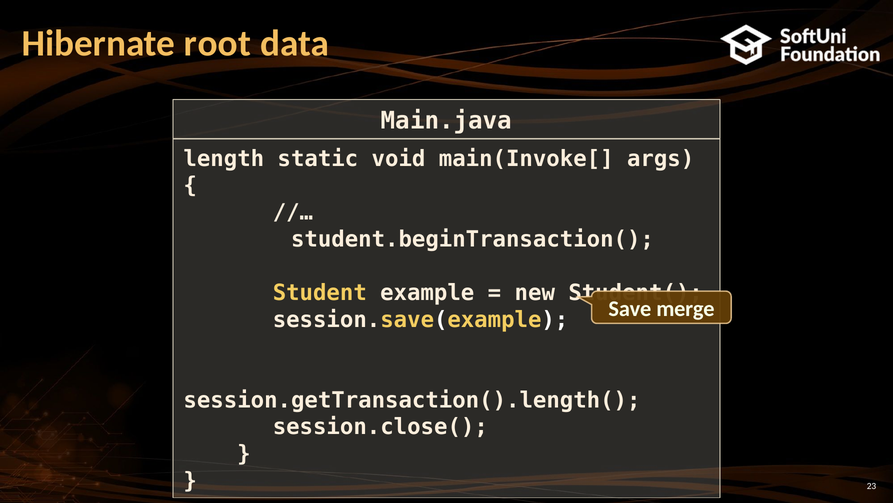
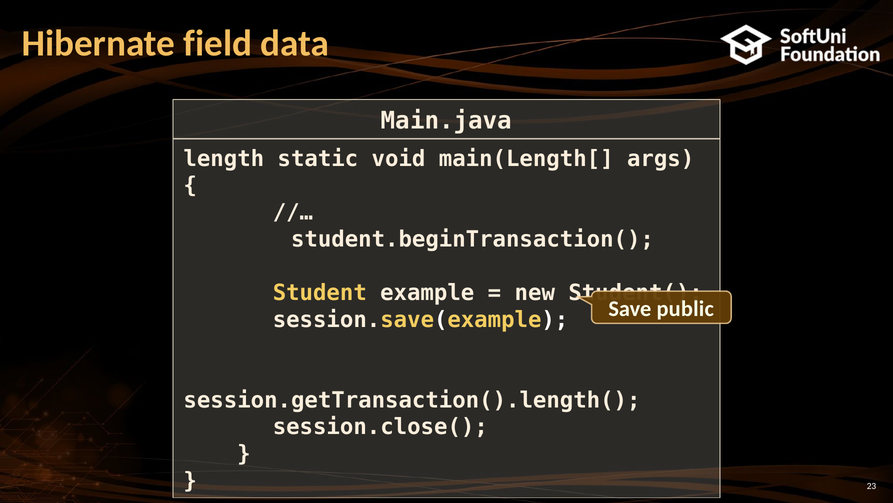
root: root -> field
main(Invoke[: main(Invoke[ -> main(Length[
merge: merge -> public
